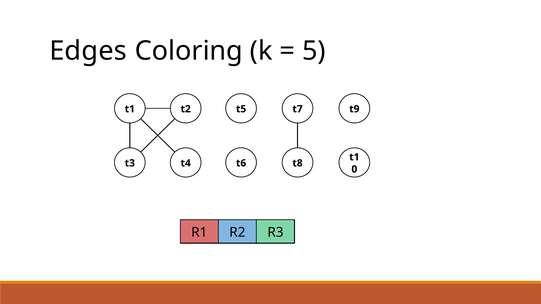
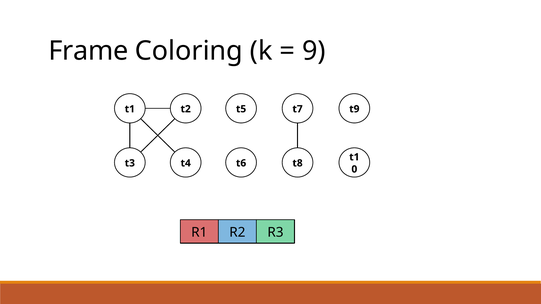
Edges: Edges -> Frame
5: 5 -> 9
